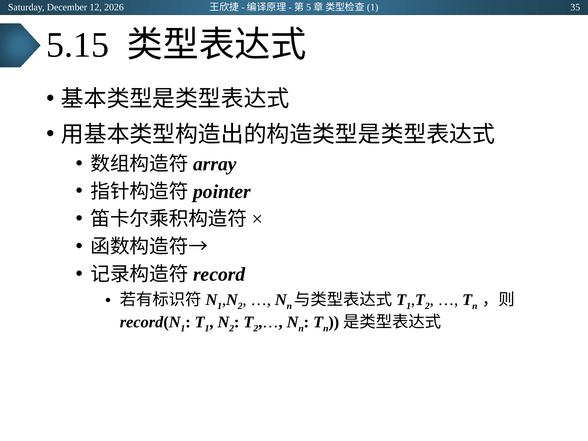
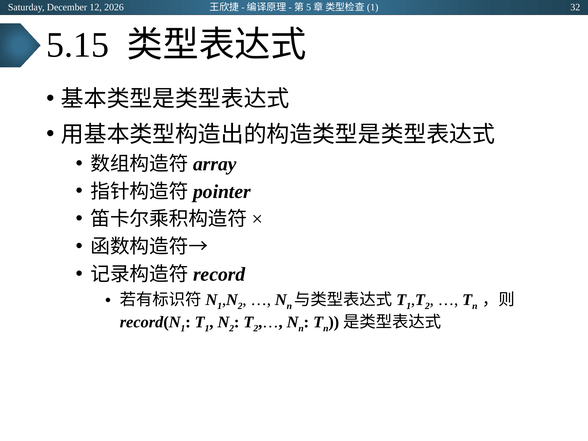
35: 35 -> 32
